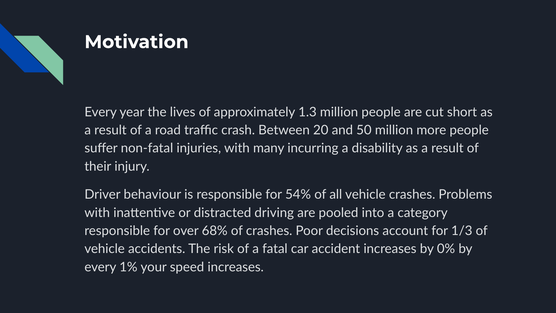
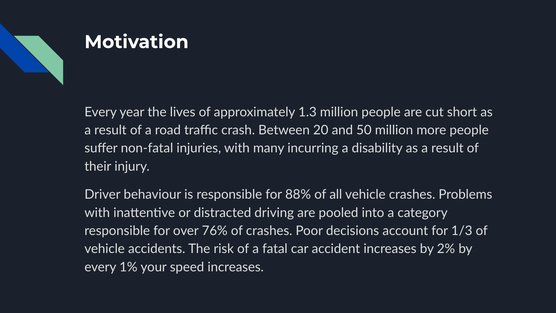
54%: 54% -> 88%
68%: 68% -> 76%
0%: 0% -> 2%
